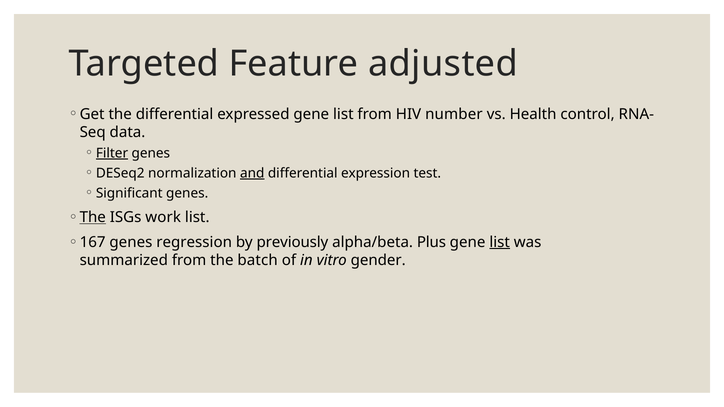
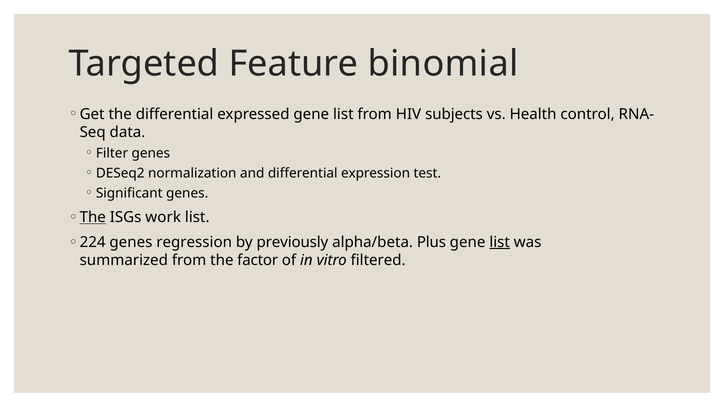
adjusted: adjusted -> binomial
number: number -> subjects
Filter underline: present -> none
and underline: present -> none
167: 167 -> 224
batch: batch -> factor
gender: gender -> filtered
